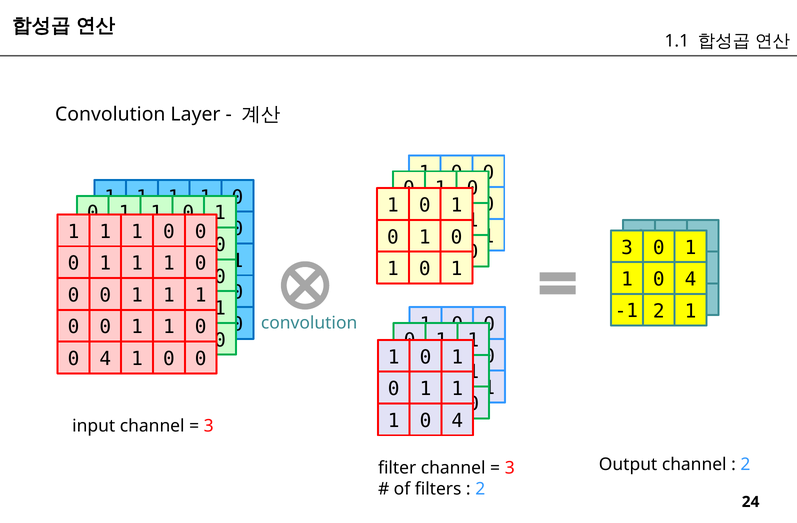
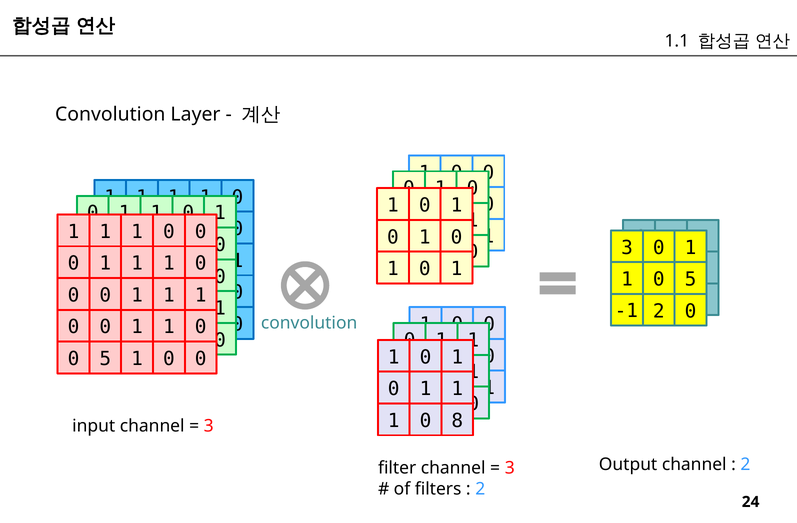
4 at (691, 280): 4 -> 5
1 at (691, 311): 1 -> 0
4 at (105, 359): 4 -> 5
4 at (457, 421): 4 -> 8
